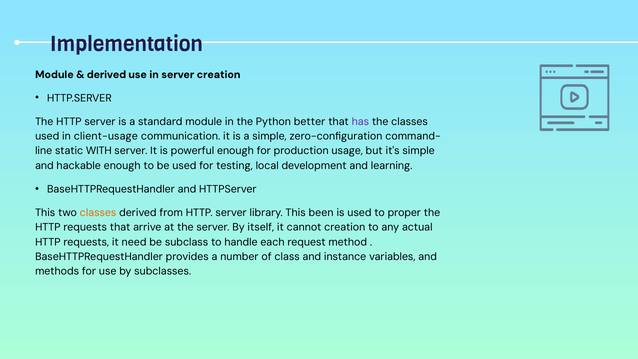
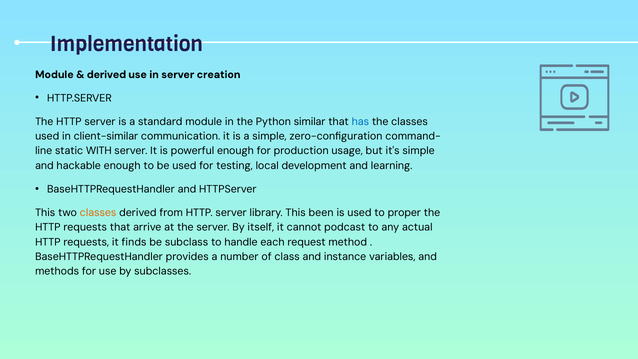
better: better -> similar
has colour: purple -> blue
client-usage: client-usage -> client-similar
cannot creation: creation -> podcast
need: need -> finds
